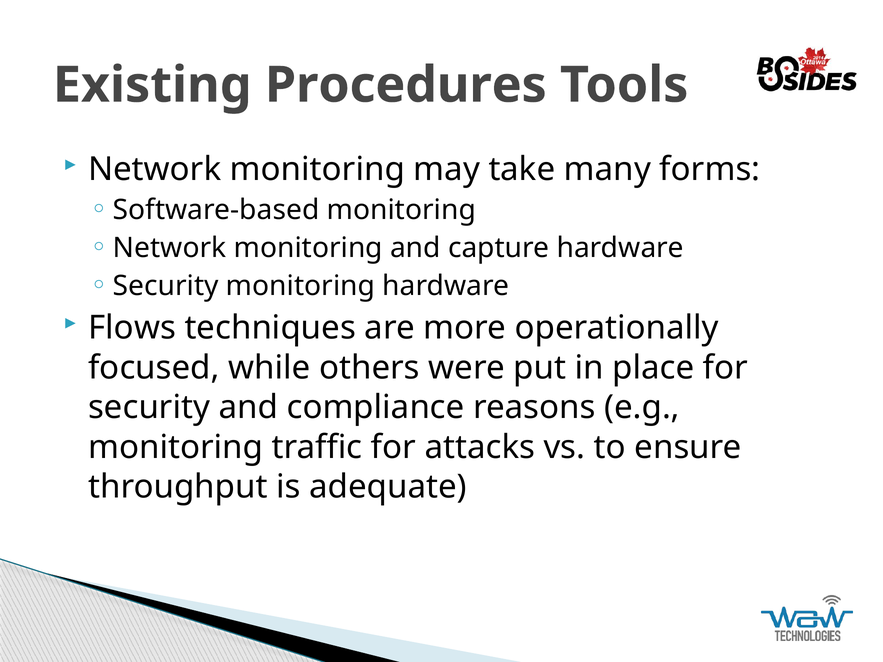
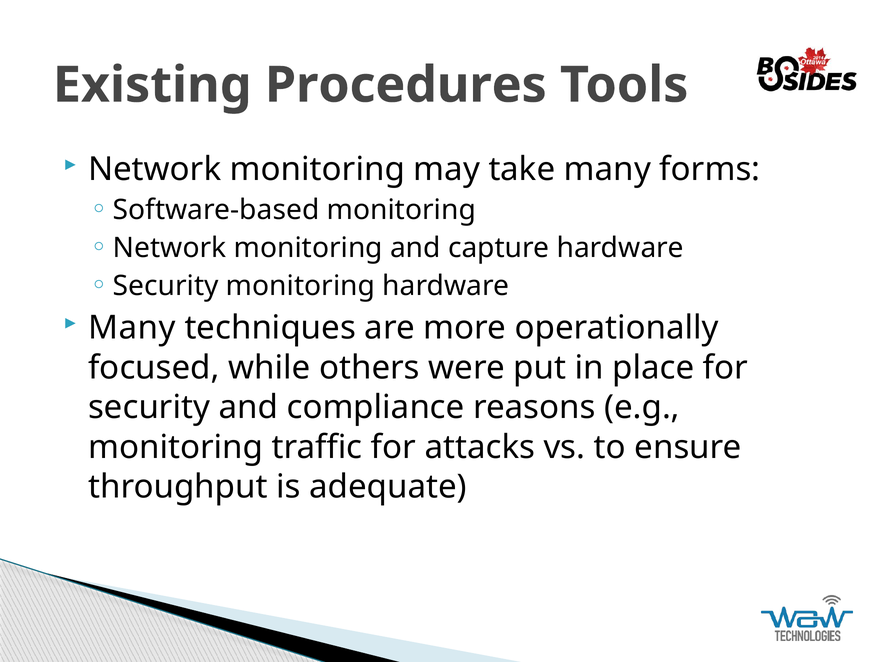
Flows at (132, 328): Flows -> Many
